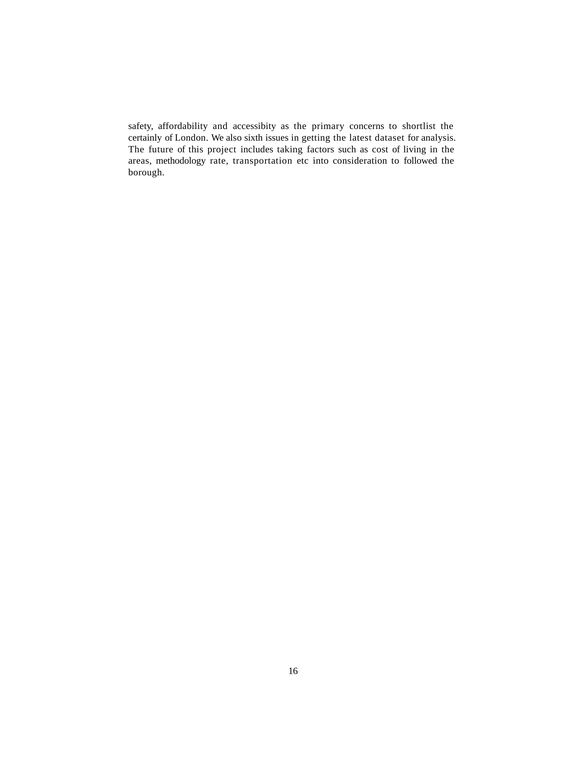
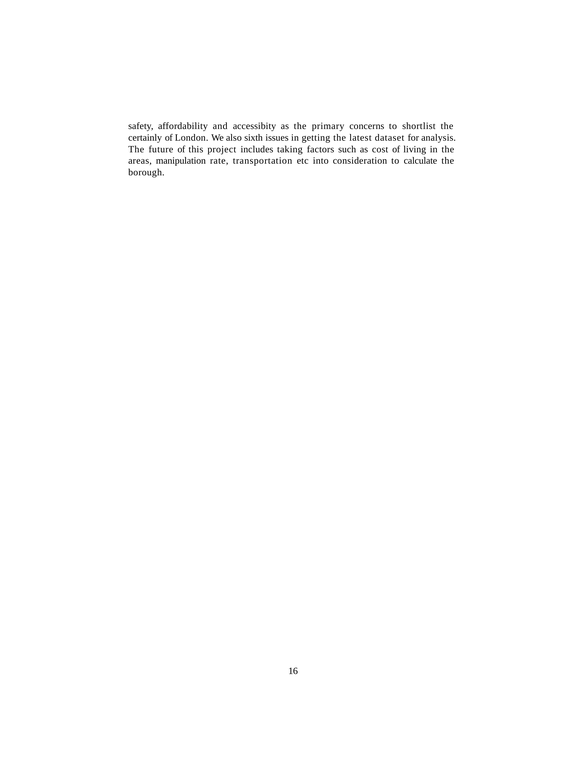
methodology: methodology -> manipulation
followed: followed -> calculate
